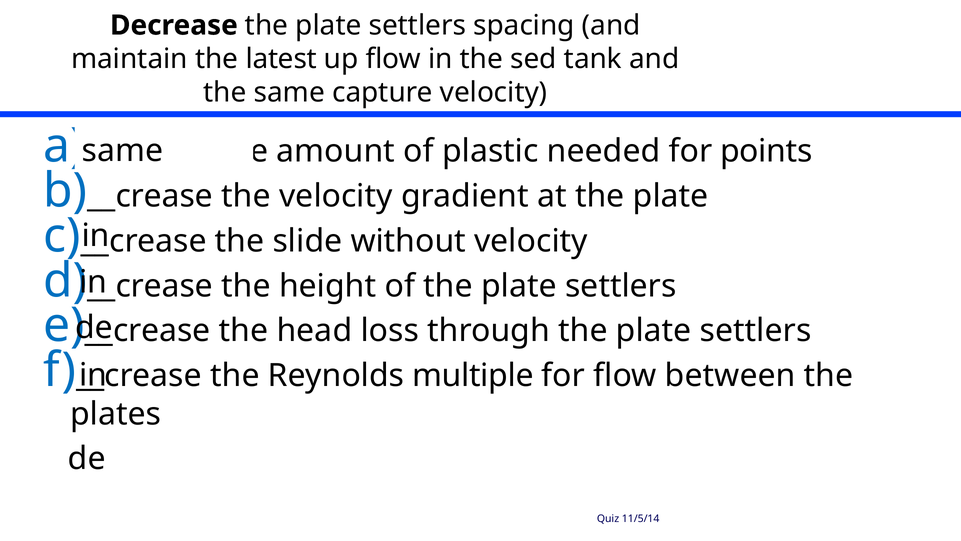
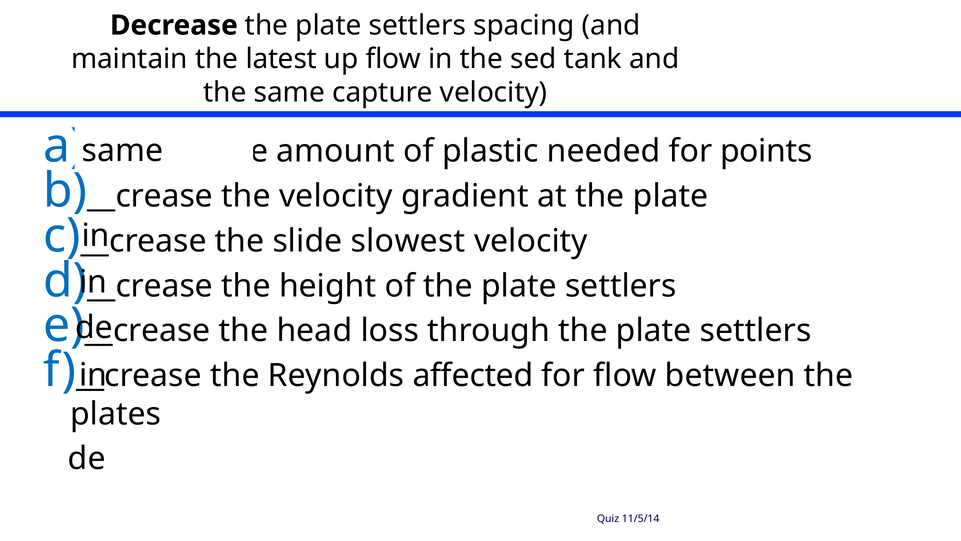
without: without -> slowest
multiple: multiple -> affected
